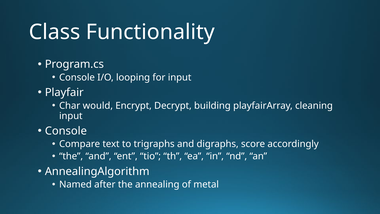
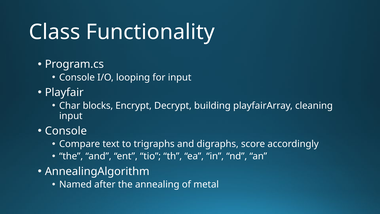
would: would -> blocks
